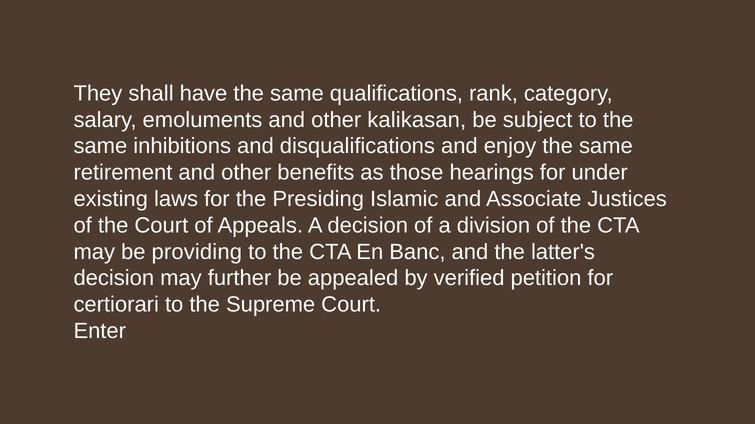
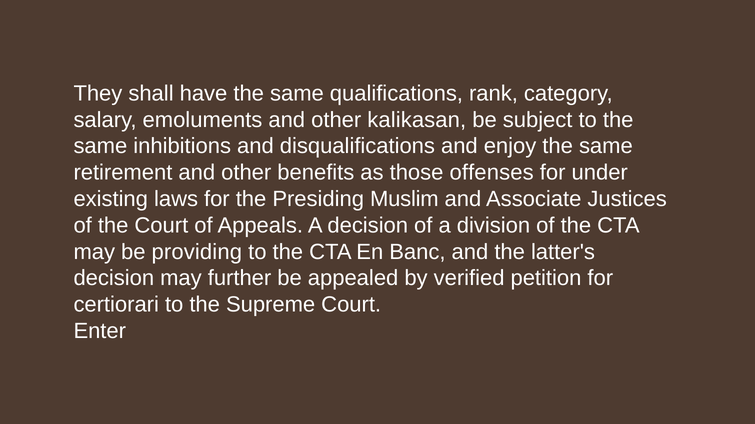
hearings: hearings -> offenses
Islamic: Islamic -> Muslim
